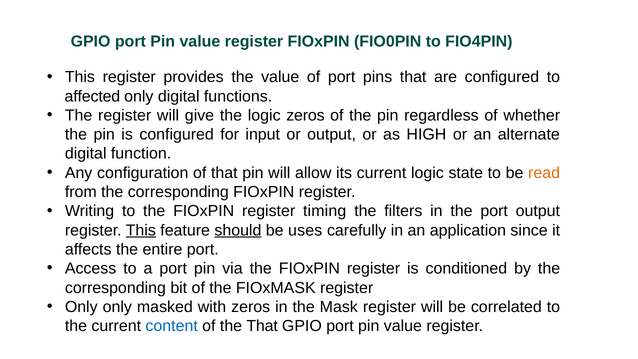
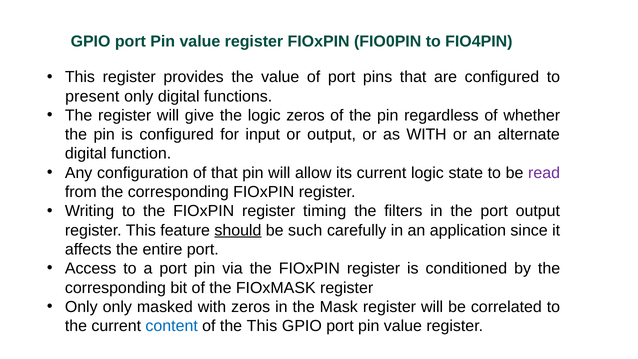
affected: affected -> present
as HIGH: HIGH -> WITH
read colour: orange -> purple
This at (141, 230) underline: present -> none
uses: uses -> such
the That: That -> This
